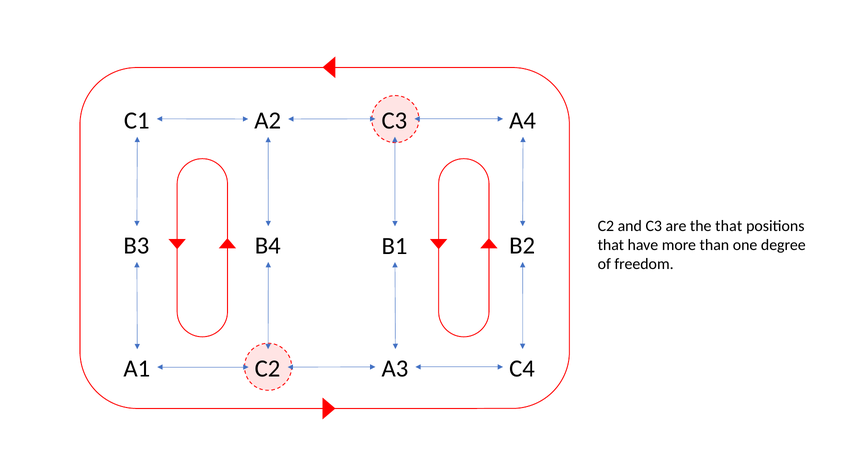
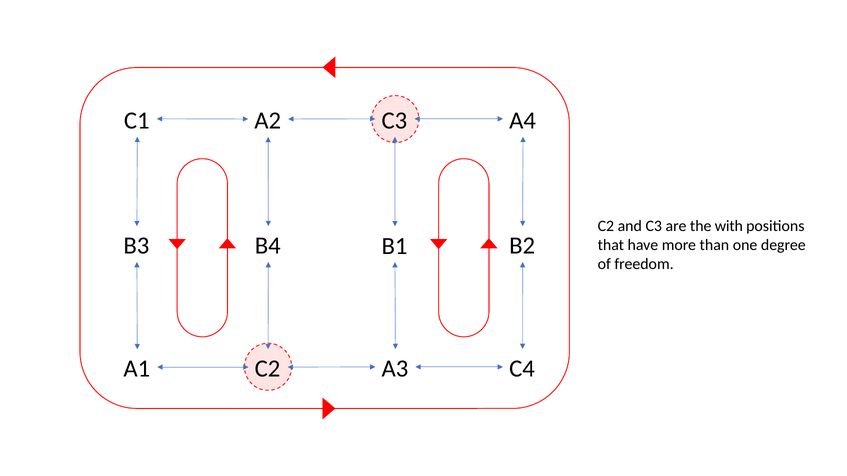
the that: that -> with
